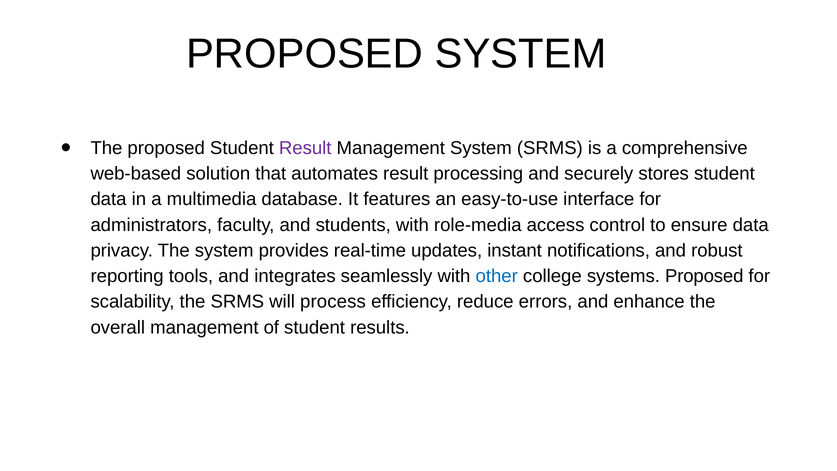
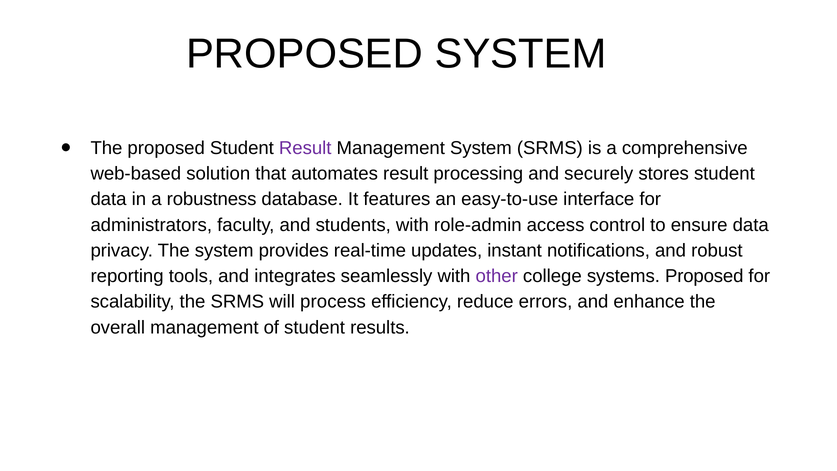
multimedia: multimedia -> robustness
role-media: role-media -> role-admin
other colour: blue -> purple
